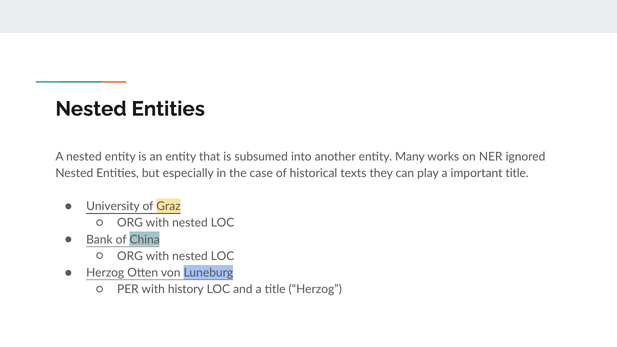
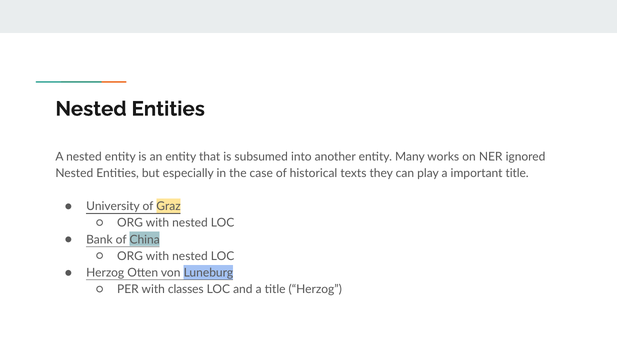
history: history -> classes
